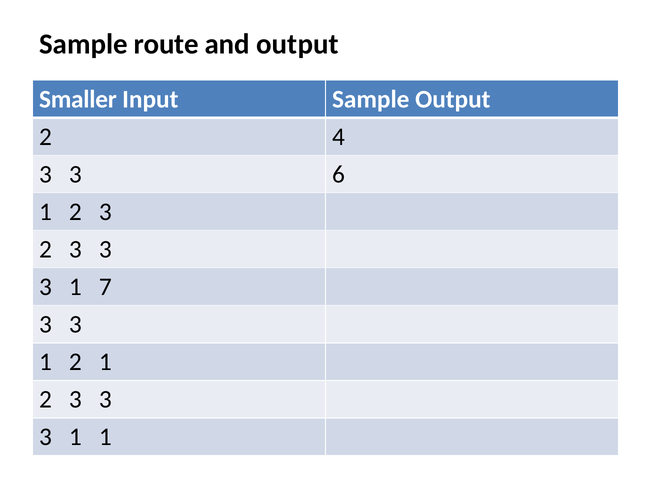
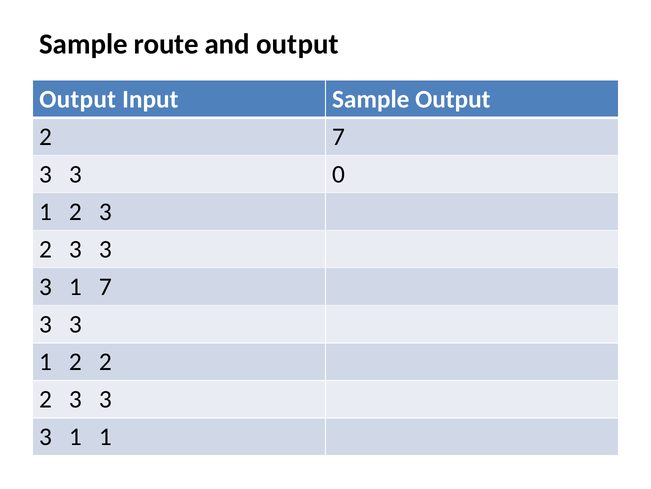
Smaller at (78, 99): Smaller -> Output
2 4: 4 -> 7
6: 6 -> 0
1 2 1: 1 -> 2
